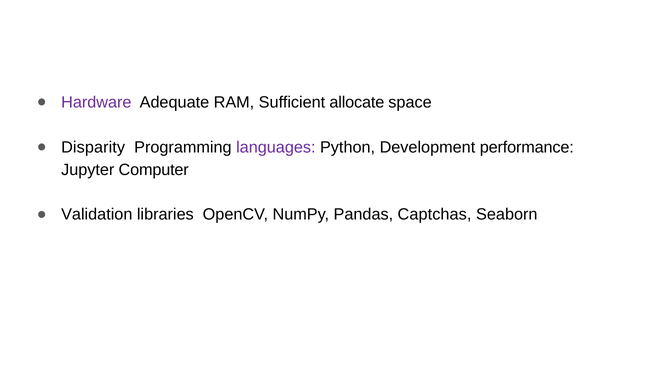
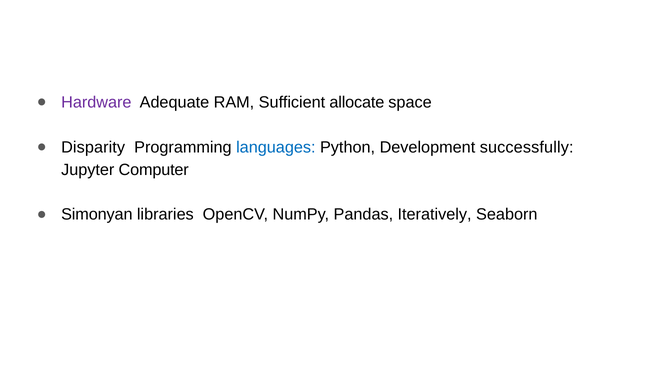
languages colour: purple -> blue
performance: performance -> successfully
Validation: Validation -> Simonyan
Captchas: Captchas -> Iteratively
